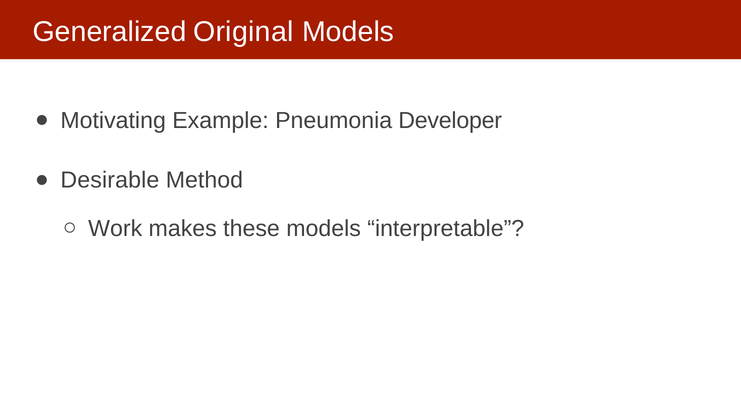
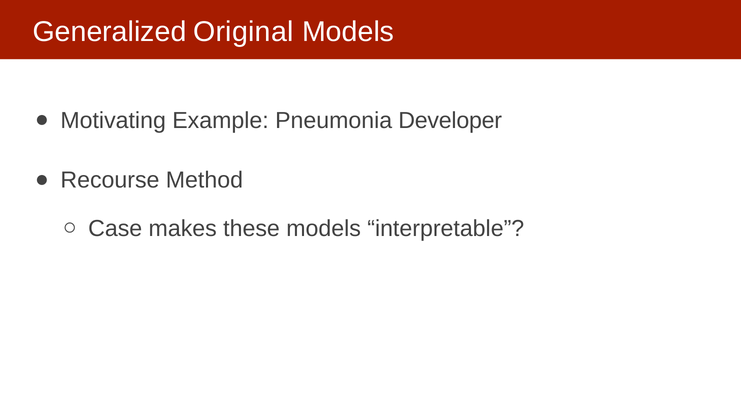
Desirable: Desirable -> Recourse
Work: Work -> Case
